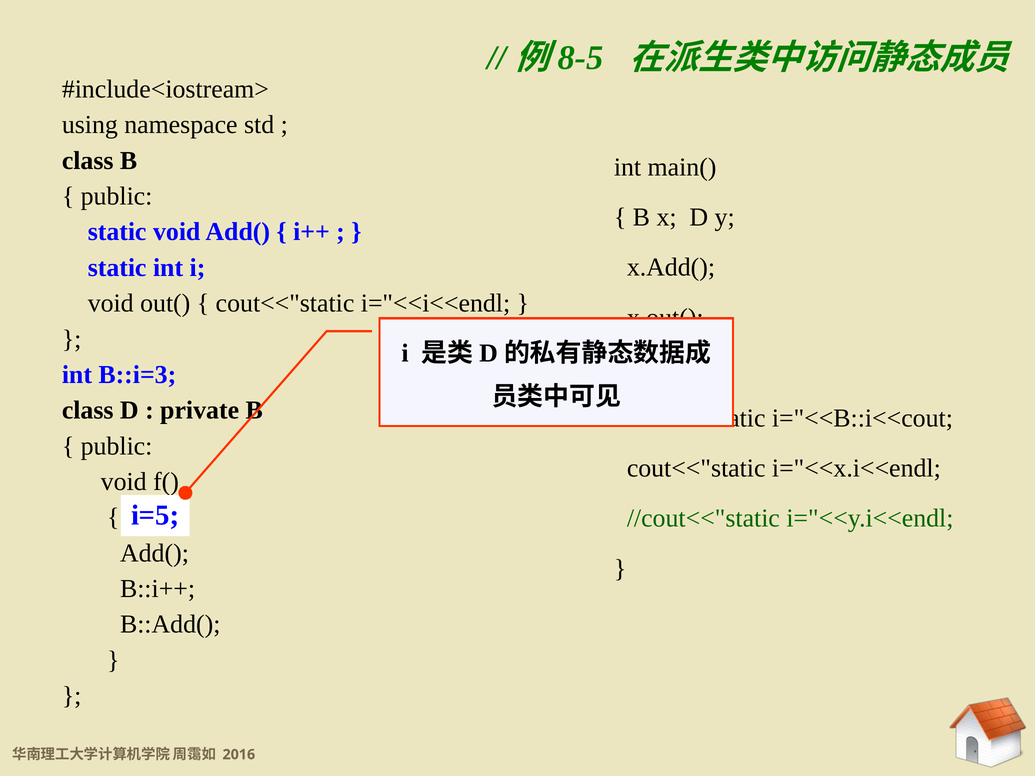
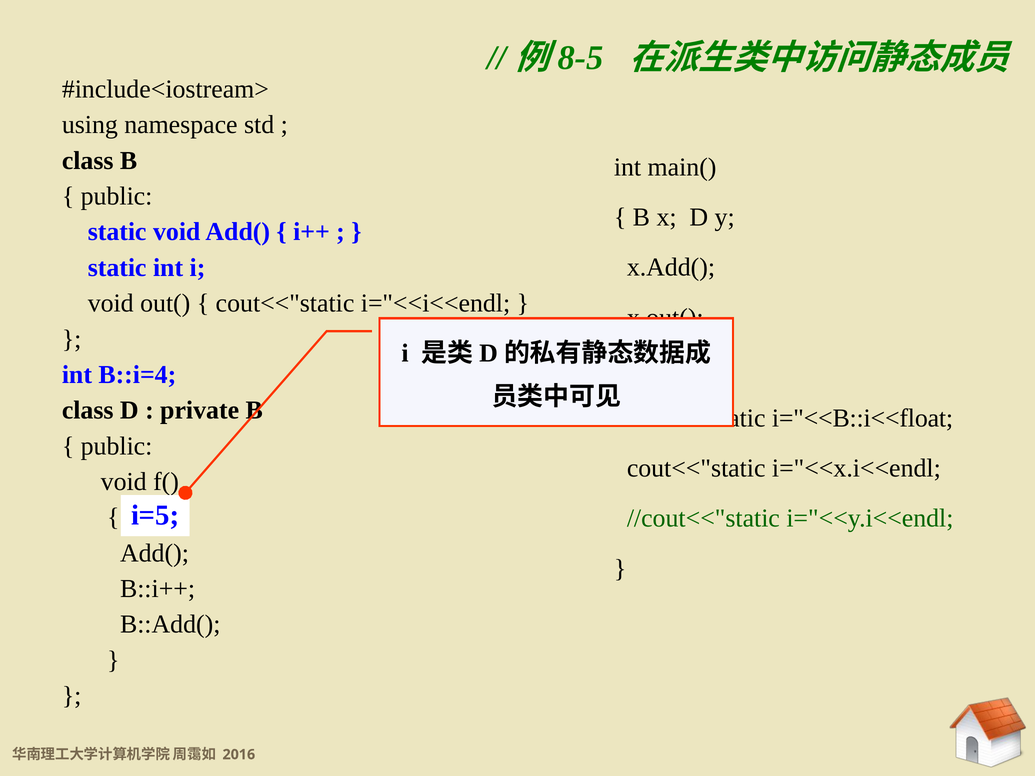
B::i=3: B::i=3 -> B::i=4
i="<<B::i<<cout: i="<<B::i<<cout -> i="<<B::i<<float
